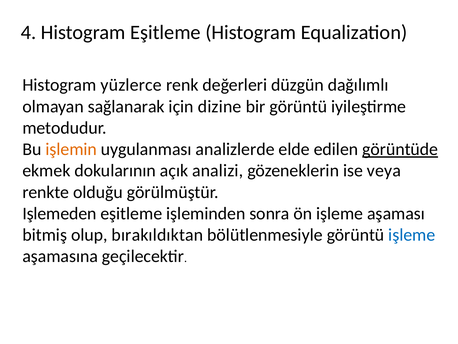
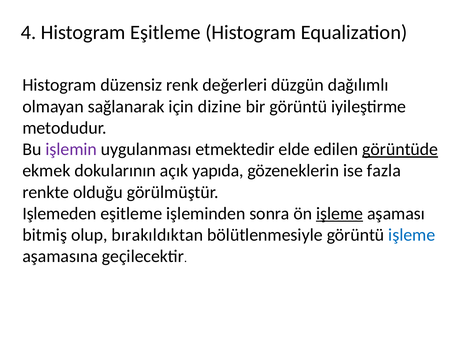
yüzlerce: yüzlerce -> düzensiz
işlemin colour: orange -> purple
analizlerde: analizlerde -> etmektedir
analizi: analizi -> yapıda
veya: veya -> fazla
işleme at (340, 213) underline: none -> present
